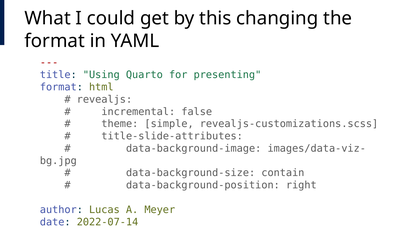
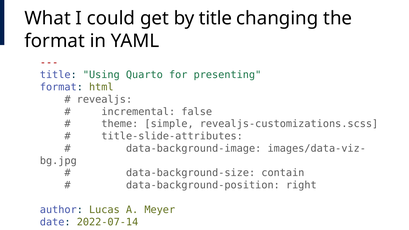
by this: this -> title
